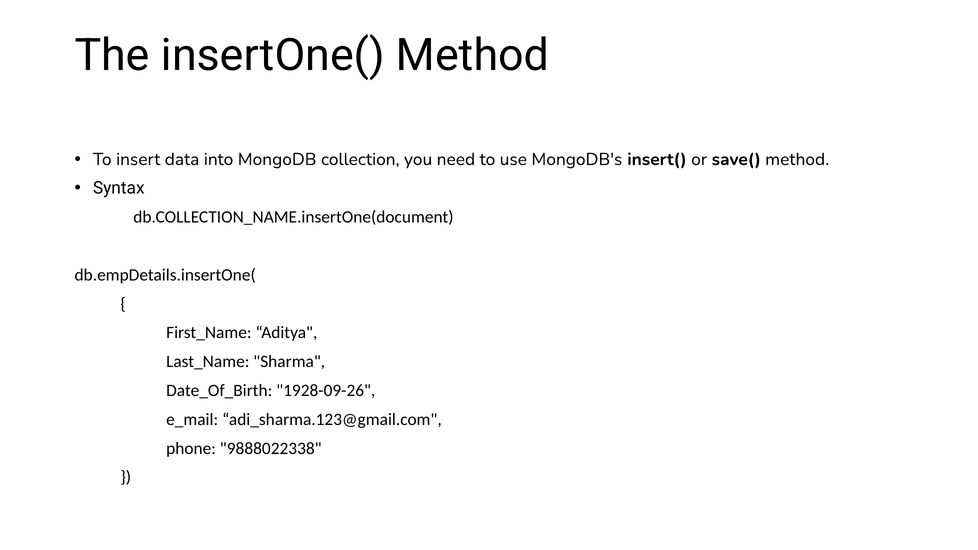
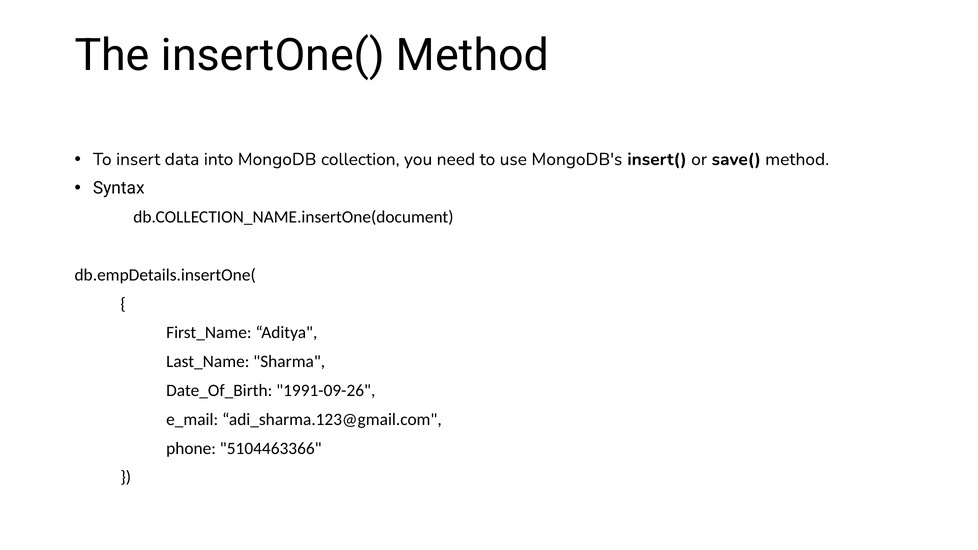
1928-09-26: 1928-09-26 -> 1991-09-26
9888022338: 9888022338 -> 5104463366
